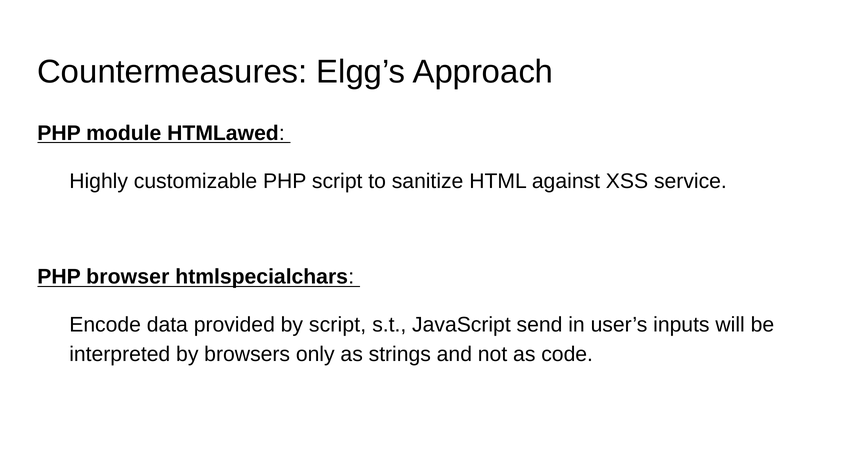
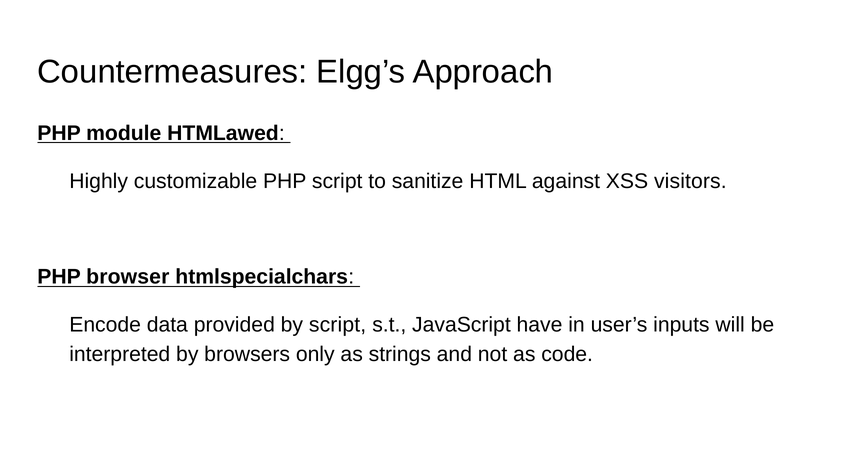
service: service -> visitors
send: send -> have
